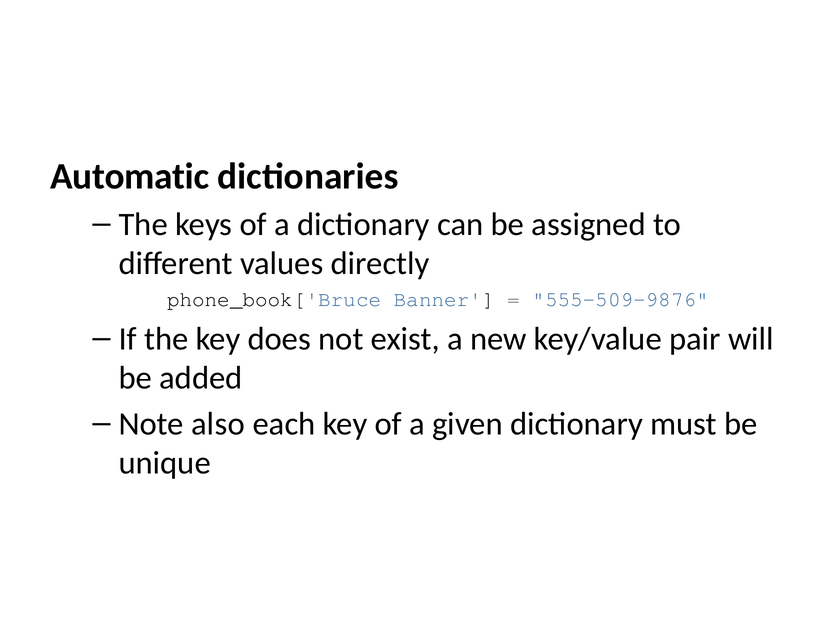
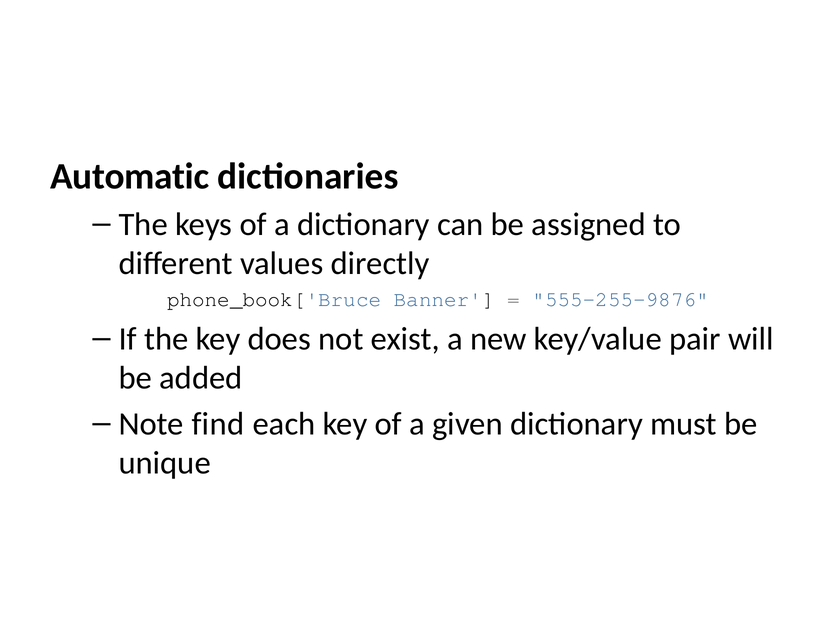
555-509-9876: 555-509-9876 -> 555-255-9876
also: also -> find
